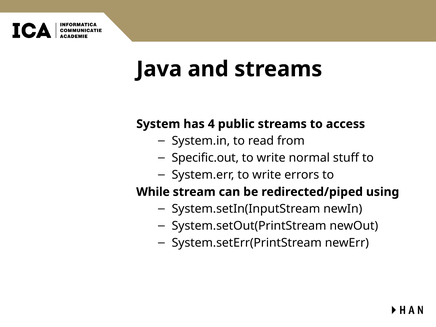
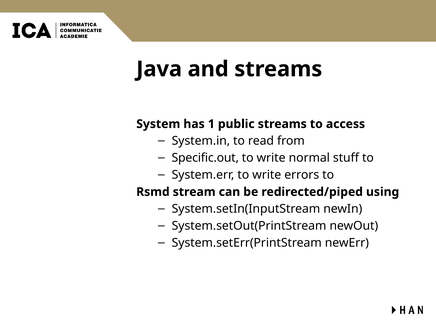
4: 4 -> 1
While: While -> Rsmd
